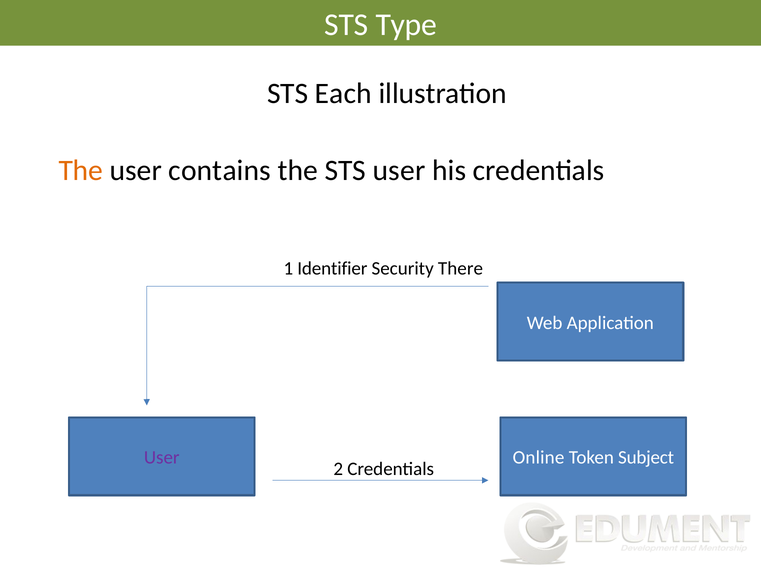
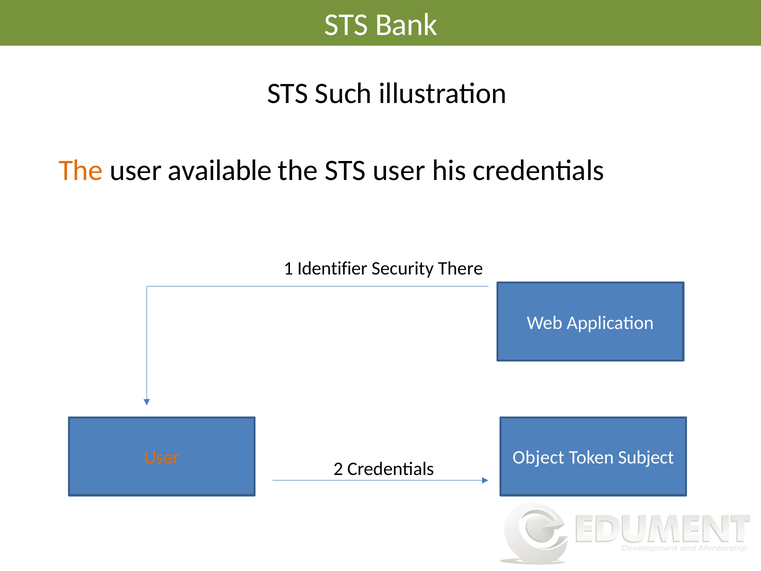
Type: Type -> Bank
Each: Each -> Such
contains: contains -> available
User at (162, 457) colour: purple -> orange
Online: Online -> Object
